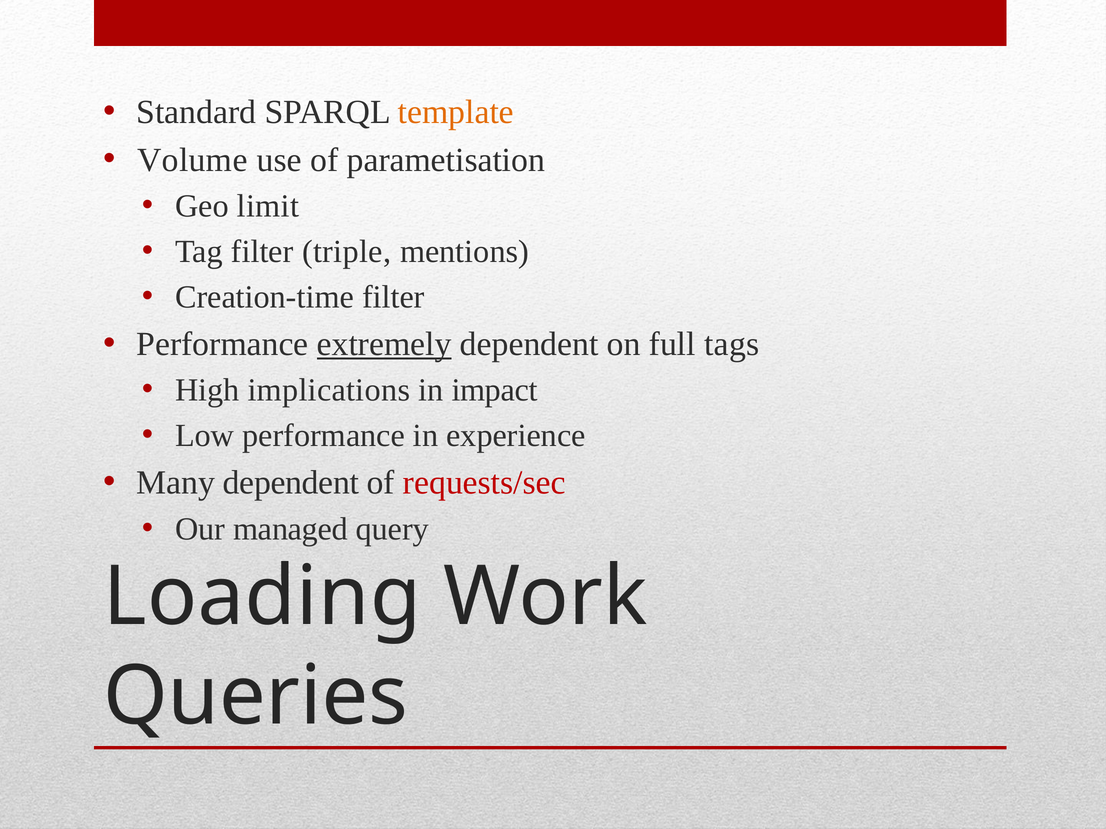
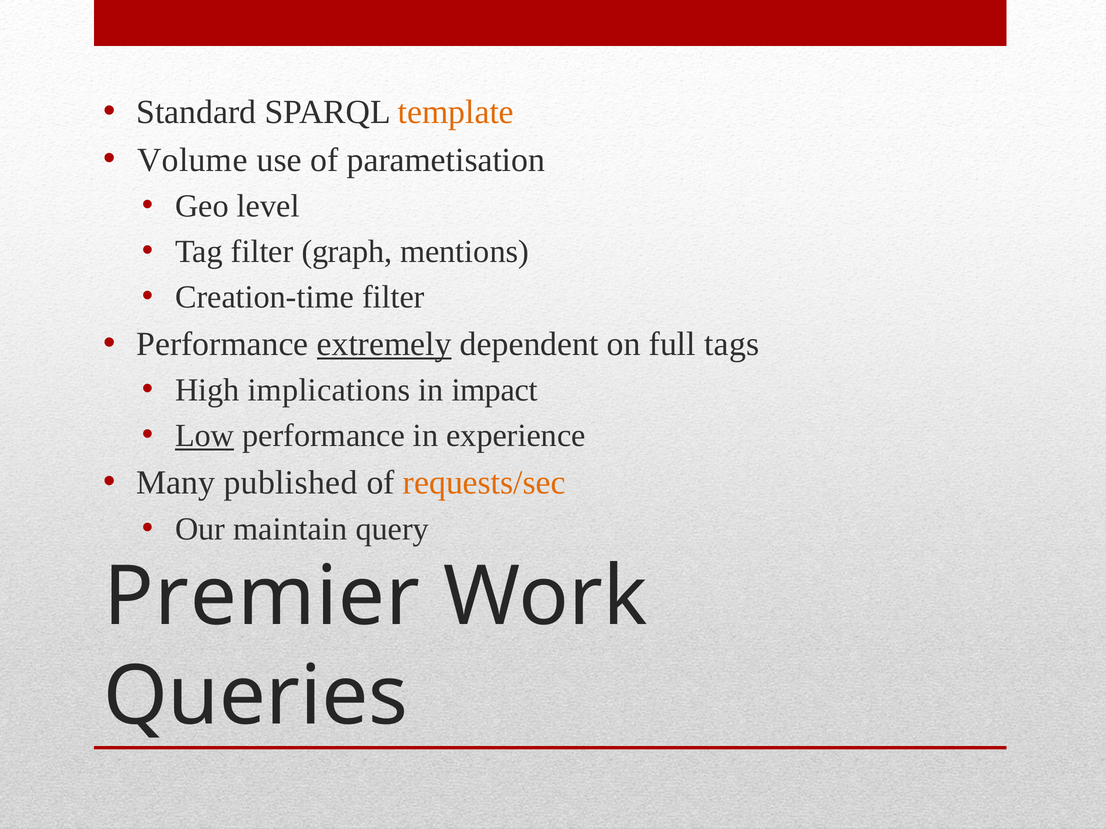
limit: limit -> level
triple: triple -> graph
Low underline: none -> present
Many dependent: dependent -> published
requests/sec colour: red -> orange
managed: managed -> maintain
Loading: Loading -> Premier
